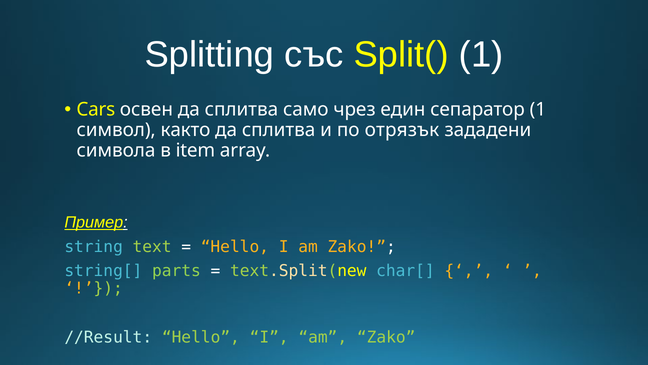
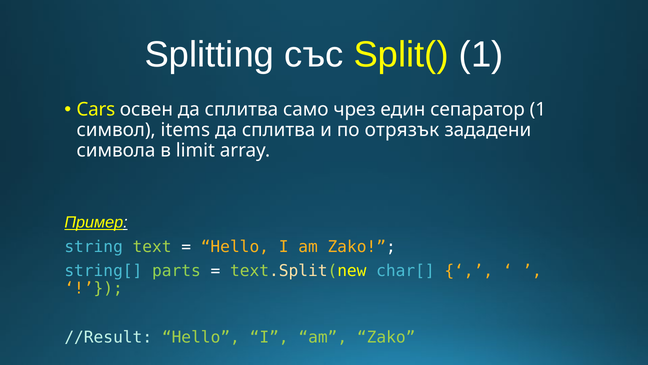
както: както -> items
item: item -> limit
